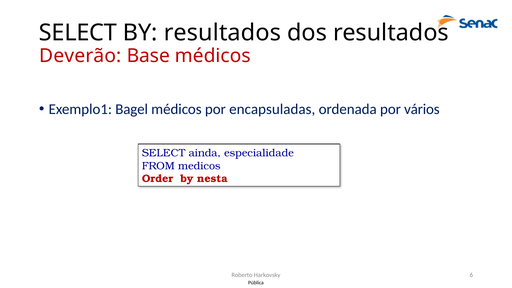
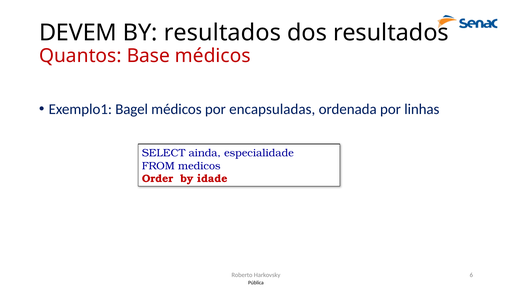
SELECT at (78, 33): SELECT -> DEVEM
Deverão: Deverão -> Quantos
vários: vários -> linhas
nesta: nesta -> idade
